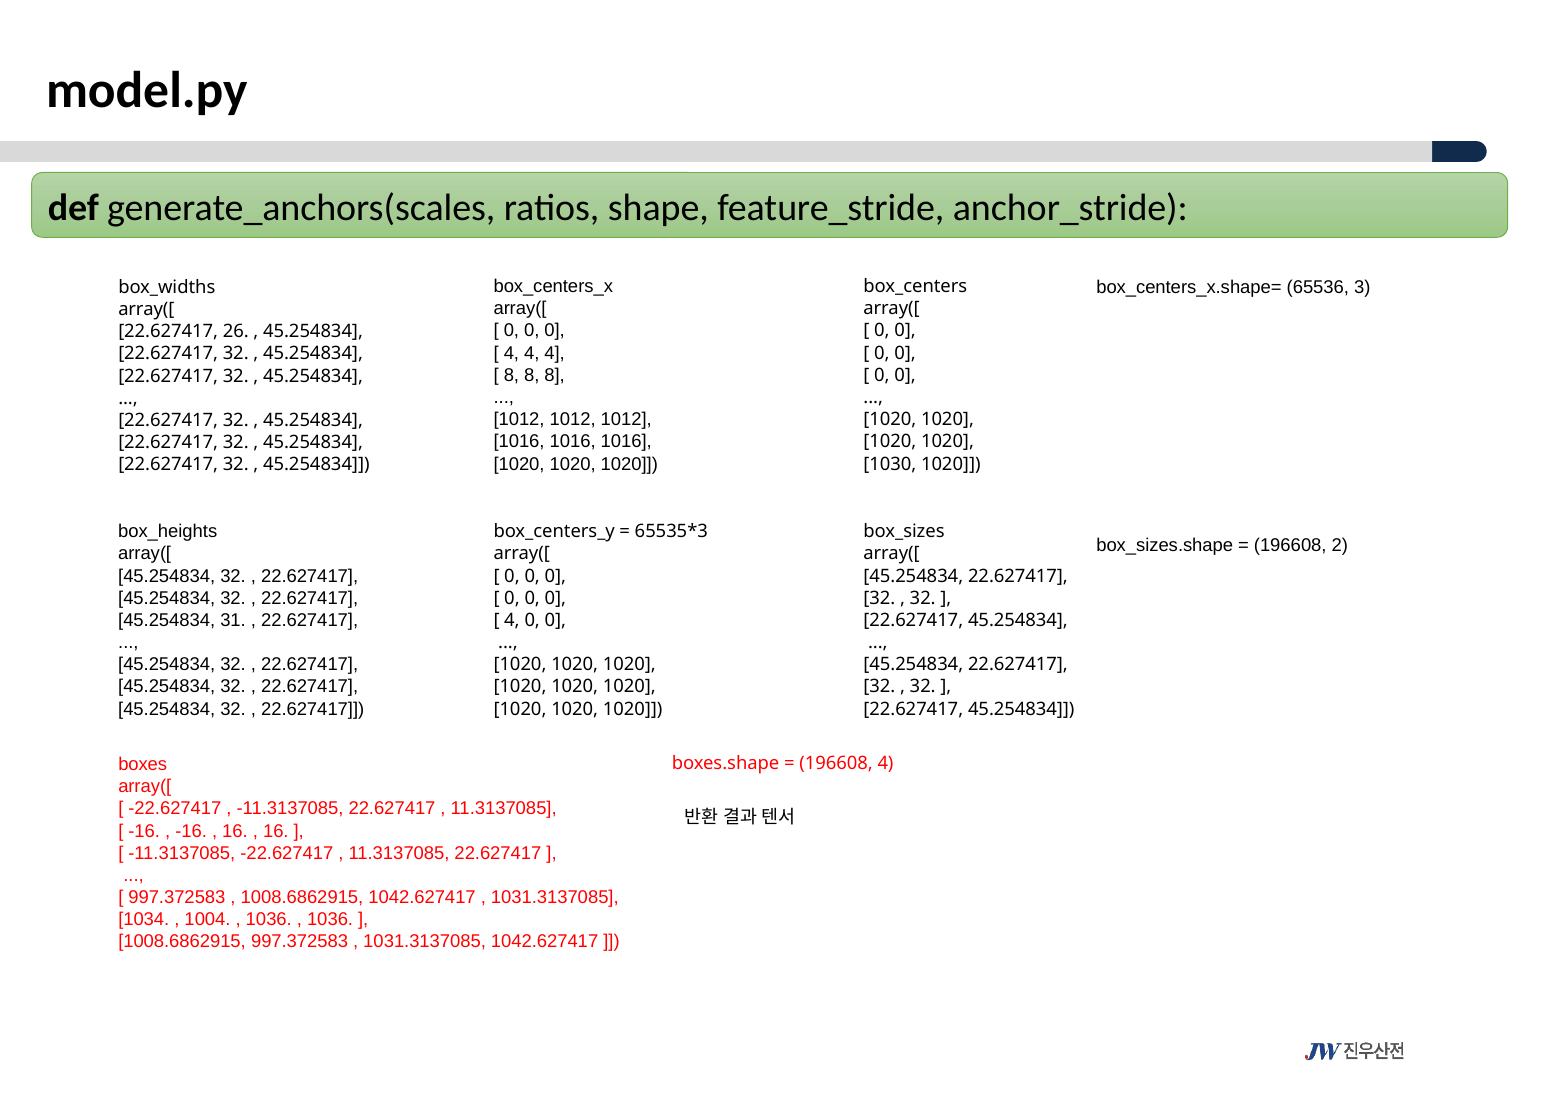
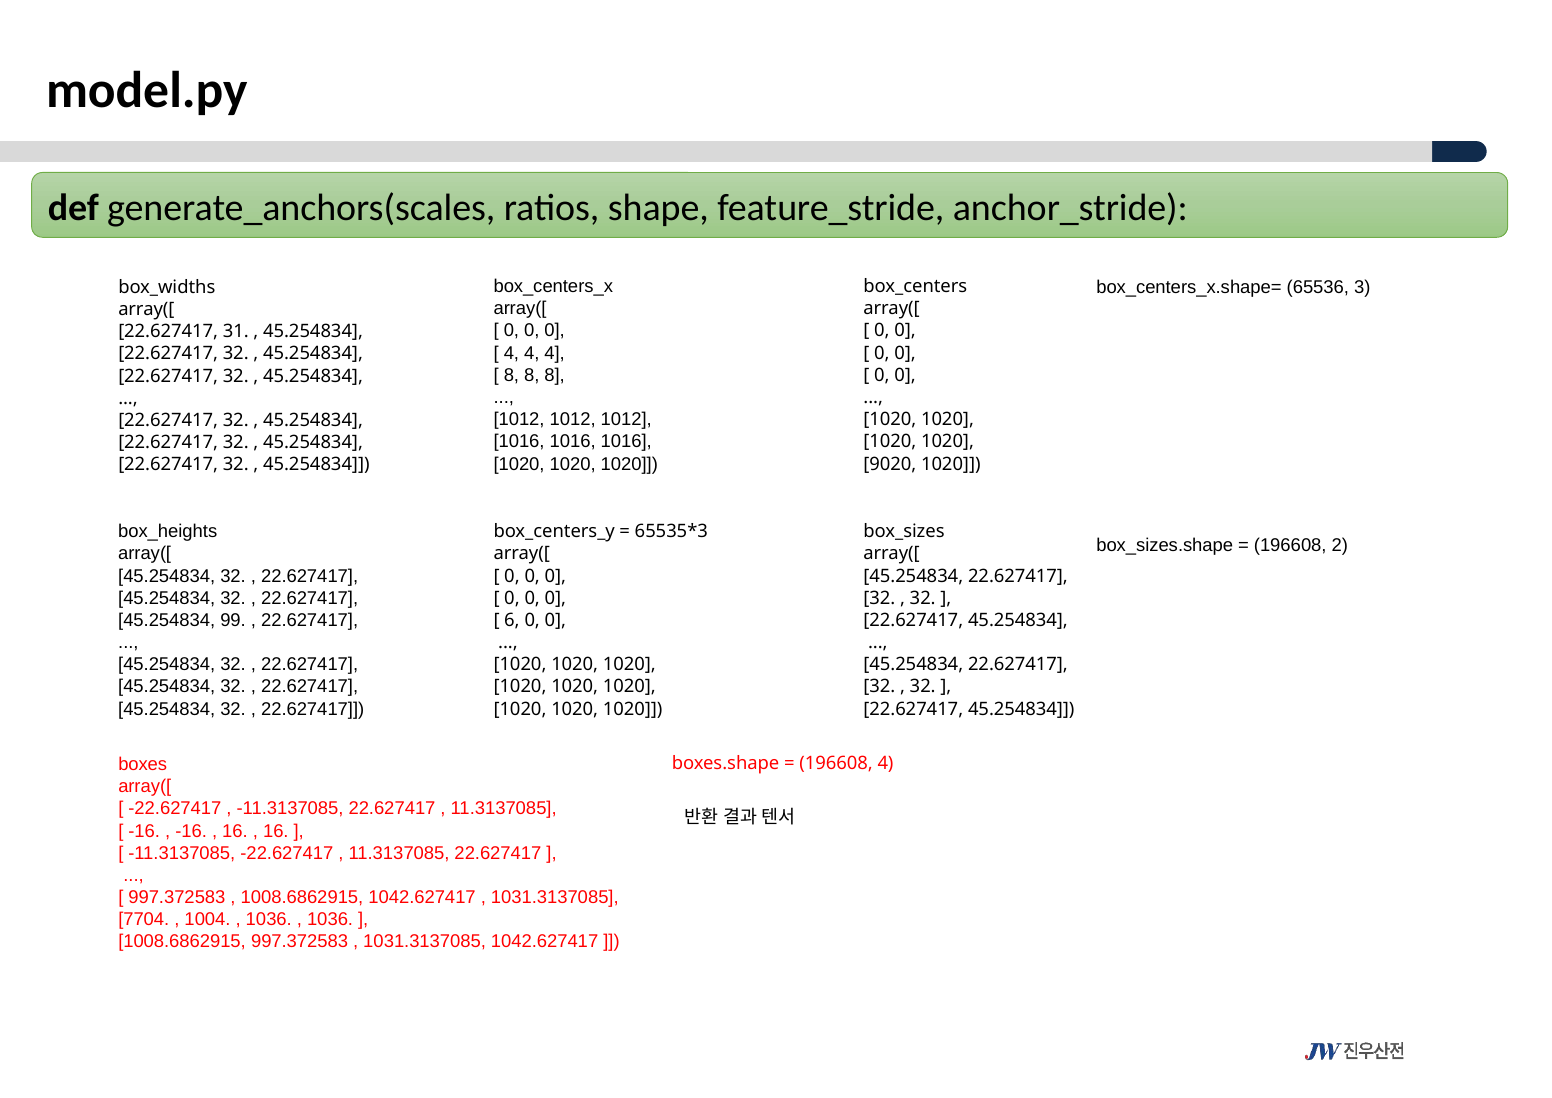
26: 26 -> 31
1030: 1030 -> 9020
31: 31 -> 99
4 at (512, 620): 4 -> 6
1034: 1034 -> 7704
